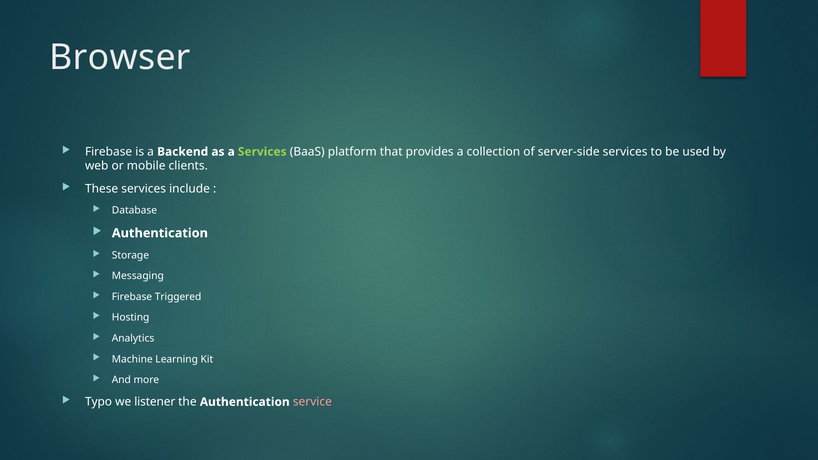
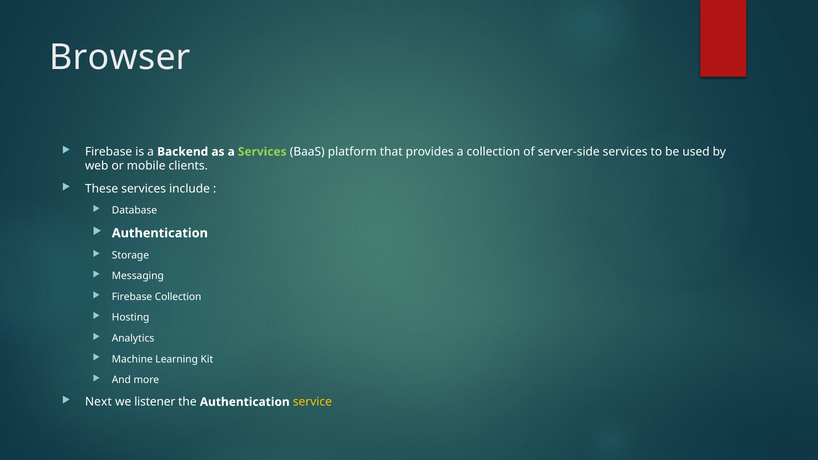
Firebase Triggered: Triggered -> Collection
Typo: Typo -> Next
service colour: pink -> yellow
